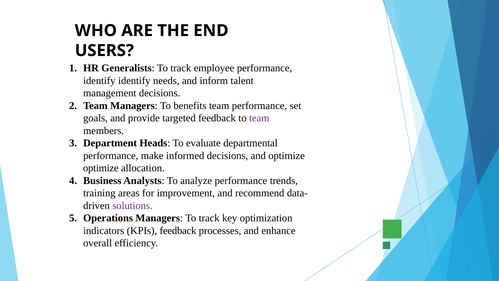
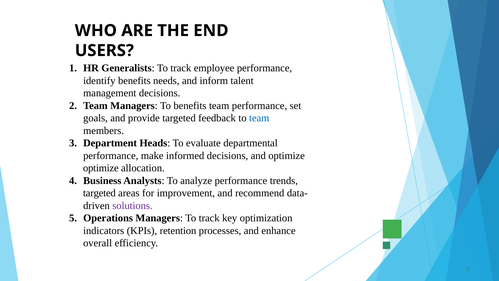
identify identify: identify -> benefits
team at (259, 118) colour: purple -> blue
training at (99, 193): training -> targeted
KPIs feedback: feedback -> retention
